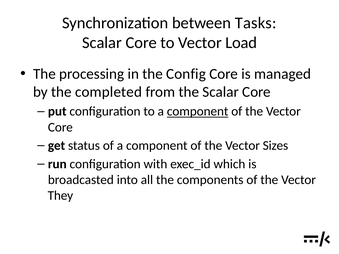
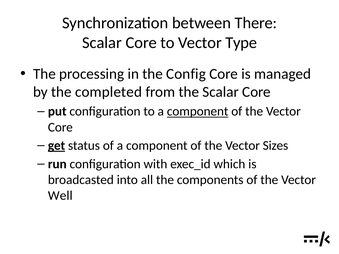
Tasks: Tasks -> There
Load: Load -> Type
get underline: none -> present
They: They -> Well
